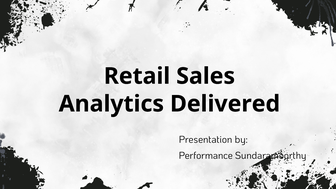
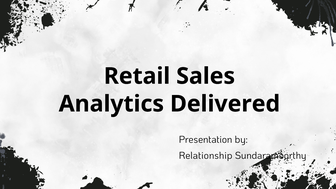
Performance: Performance -> Relationship
